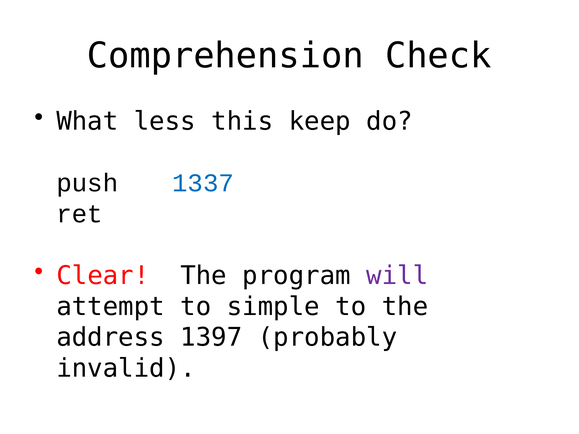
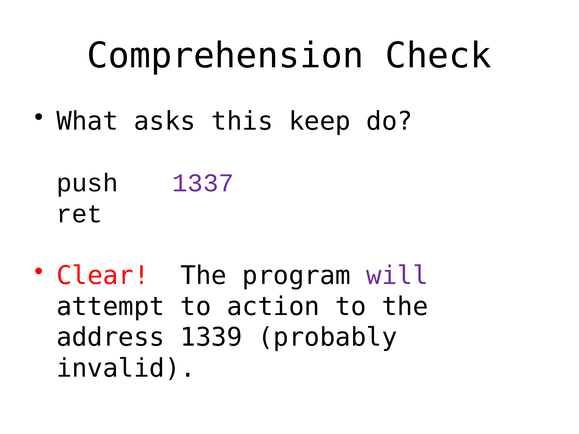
less: less -> asks
1337 colour: blue -> purple
simple: simple -> action
1397: 1397 -> 1339
